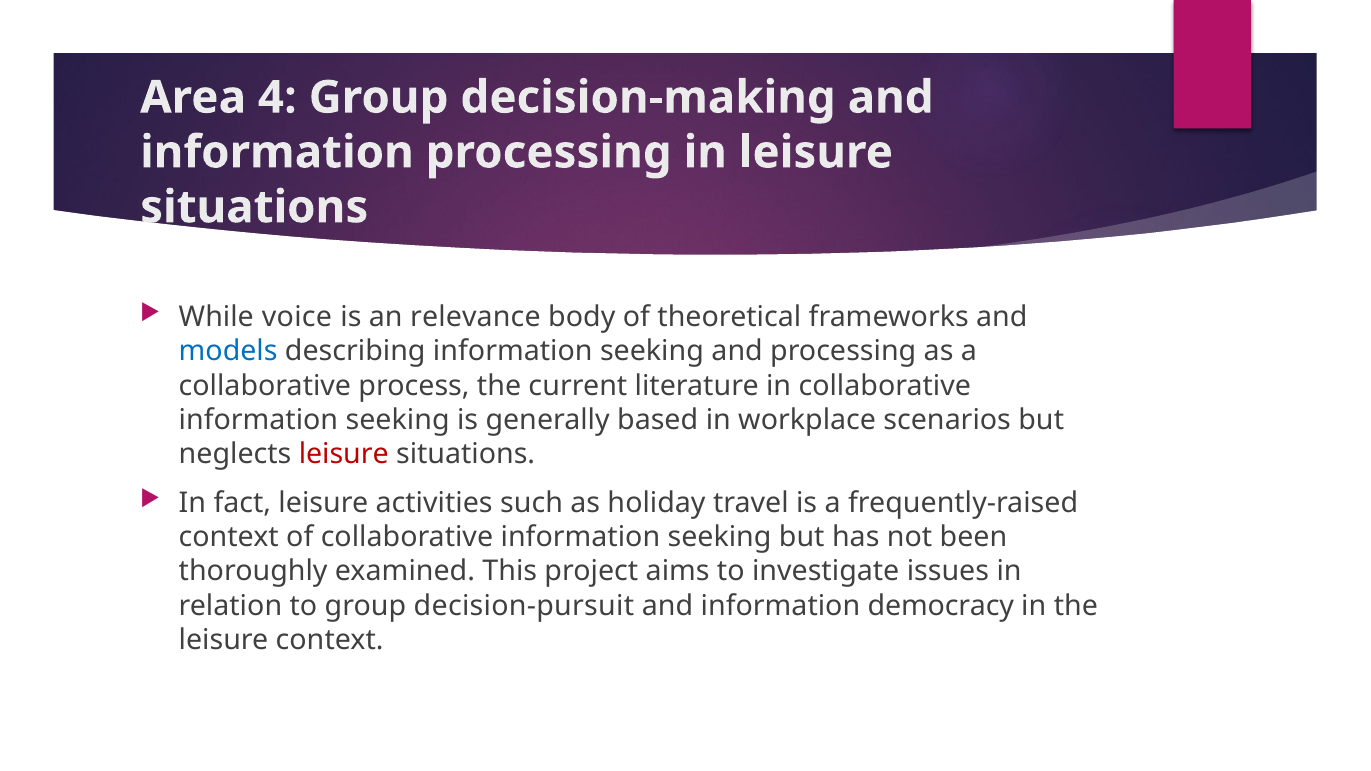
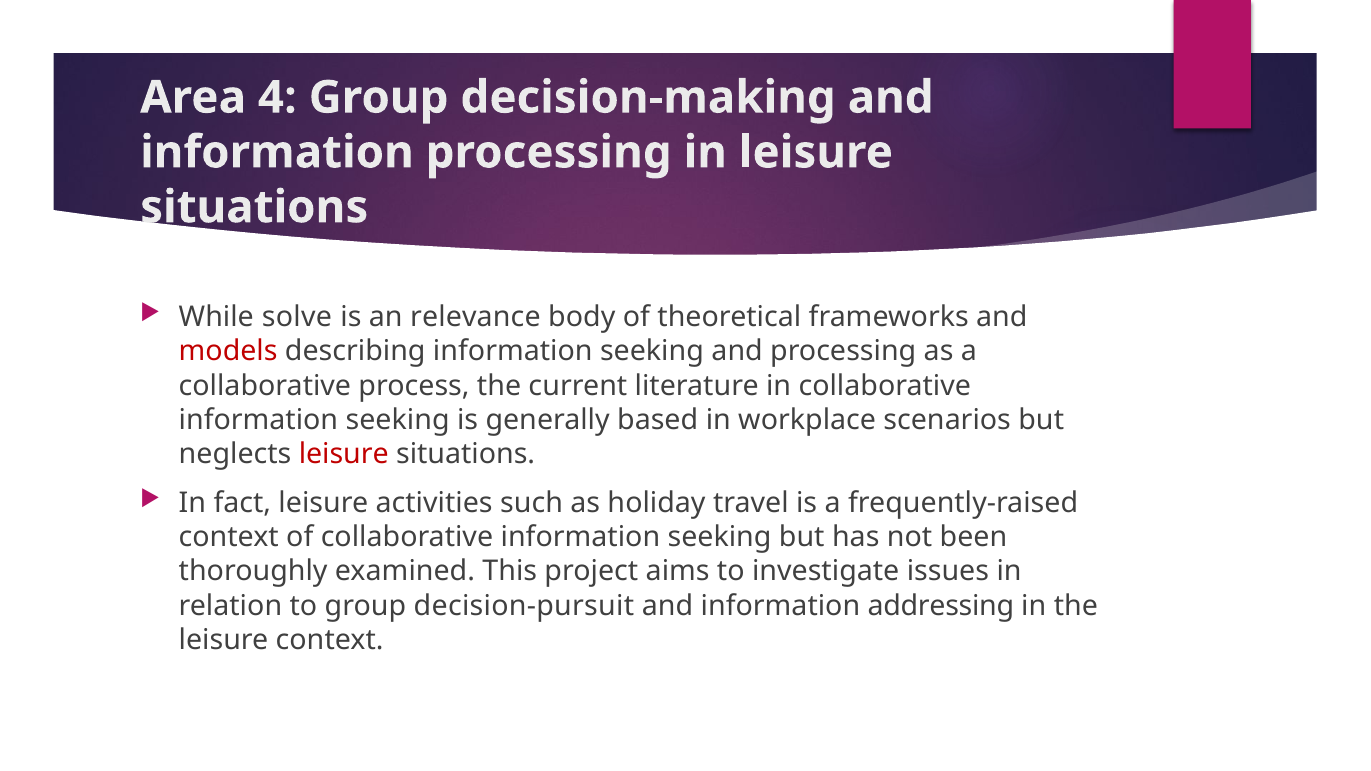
voice: voice -> solve
models colour: blue -> red
democracy: democracy -> addressing
